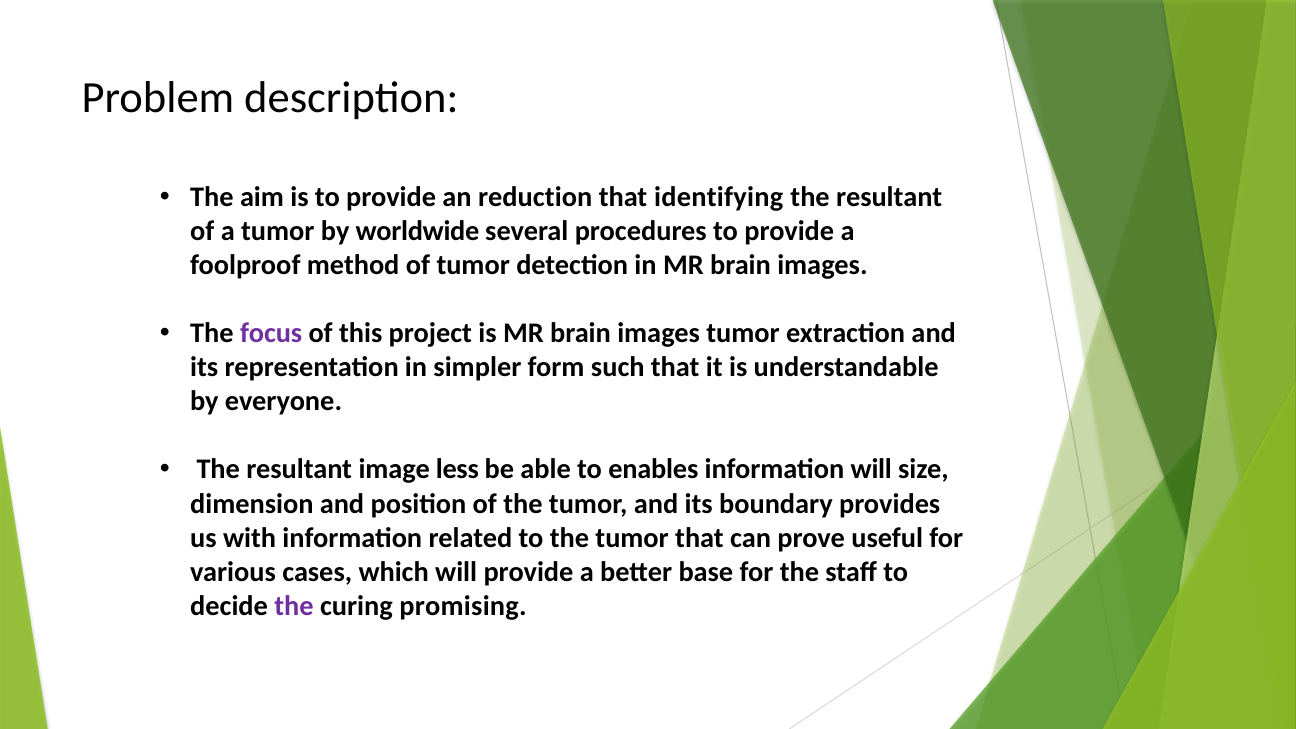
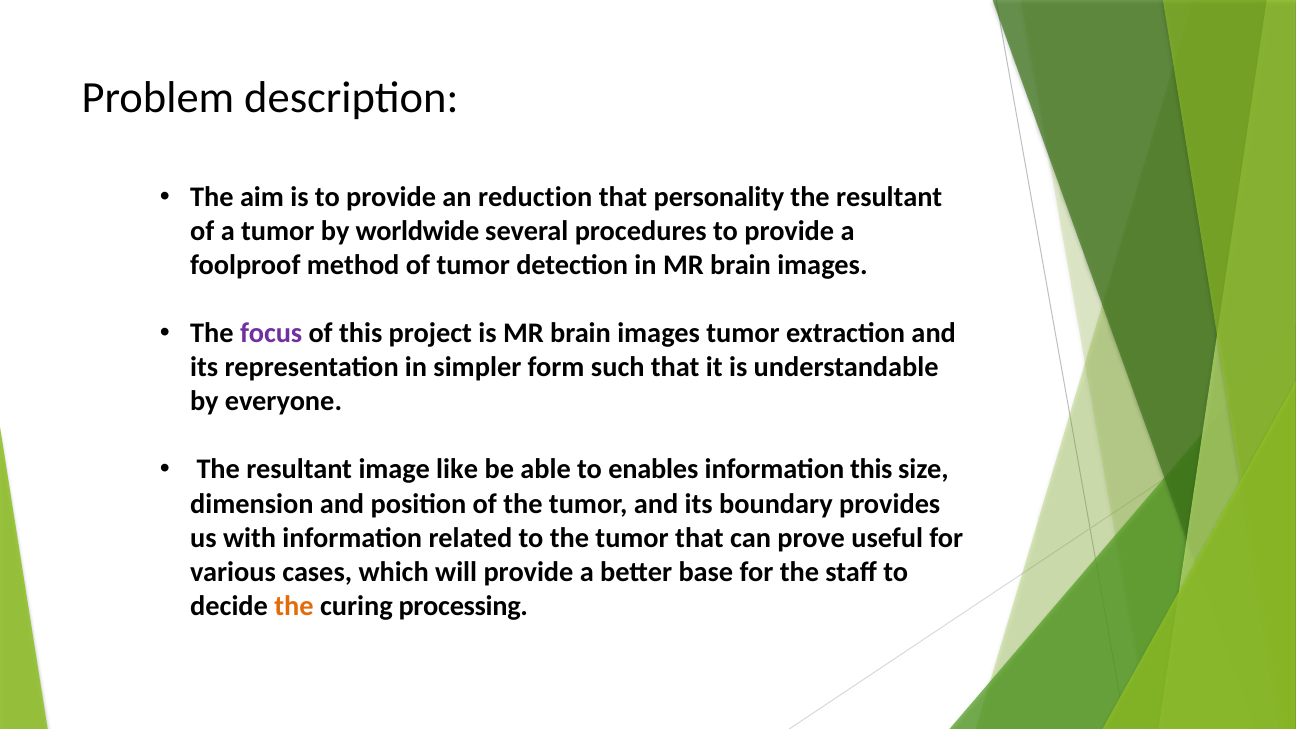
identifying: identifying -> personality
less: less -> like
information will: will -> this
the at (294, 606) colour: purple -> orange
promising: promising -> processing
